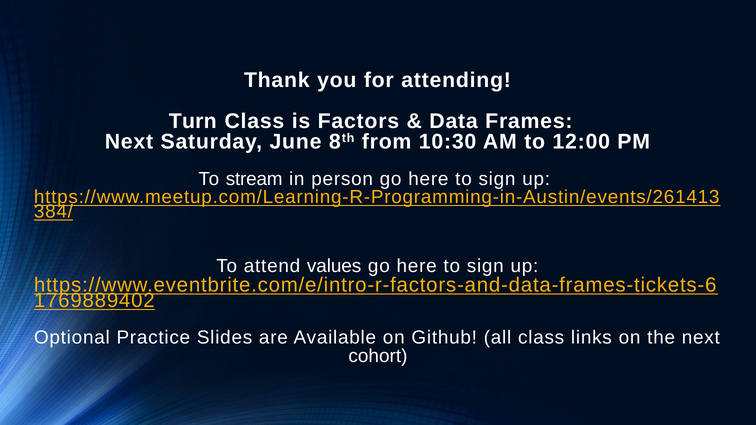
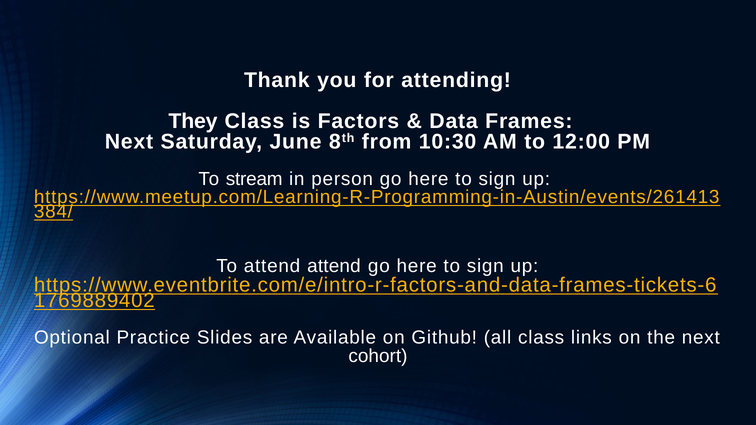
Turn: Turn -> They
attend values: values -> attend
